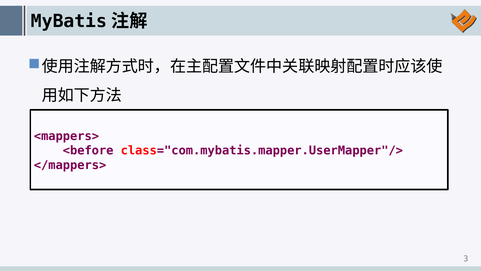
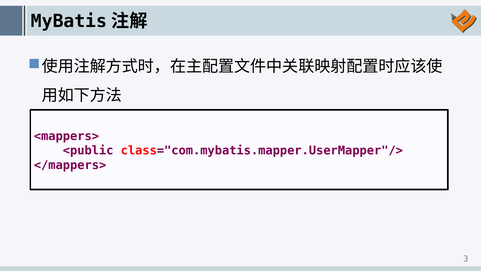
<before: <before -> <public
